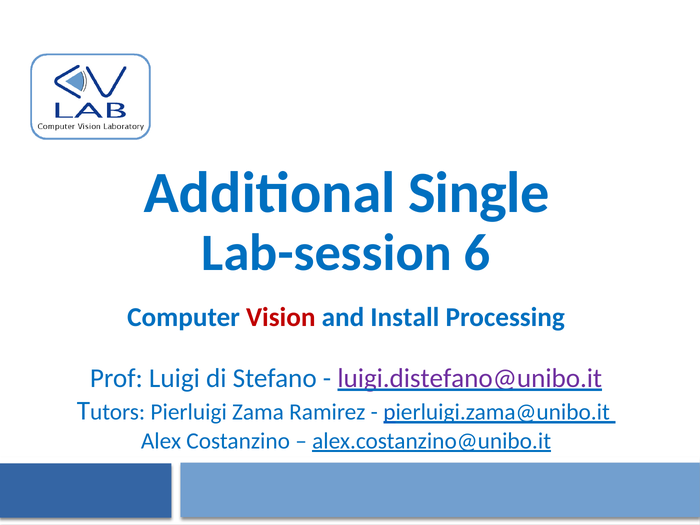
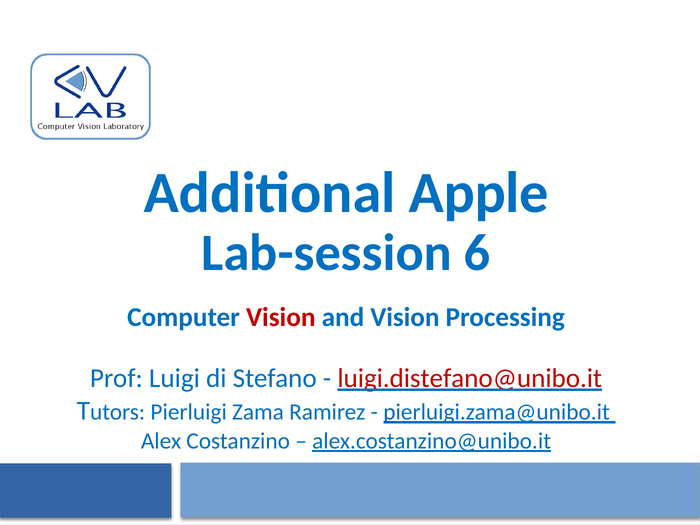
Single: Single -> Apple
and Install: Install -> Vision
luigi.distefano@unibo.it colour: purple -> red
